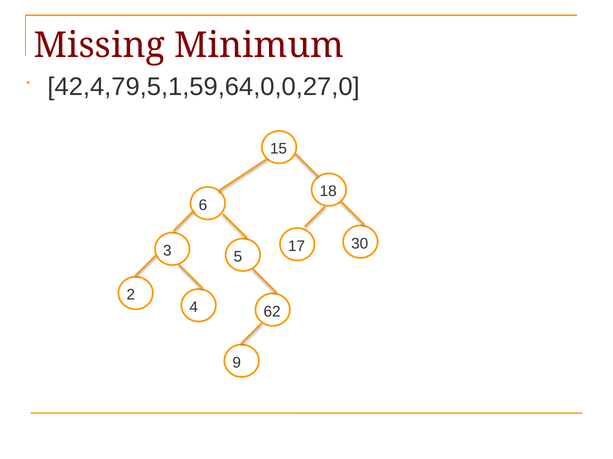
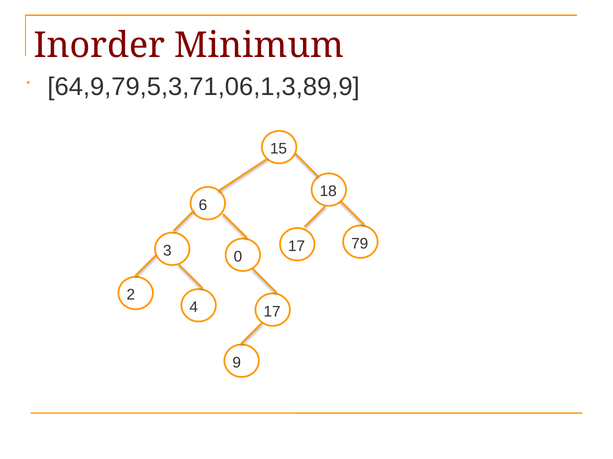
Missing: Missing -> Inorder
42,4,79,5,1,59,64,0,0,27,0: 42,4,79,5,1,59,64,0,0,27,0 -> 64,9,79,5,3,71,06,1,3,89,9
30: 30 -> 79
5: 5 -> 0
4 62: 62 -> 17
